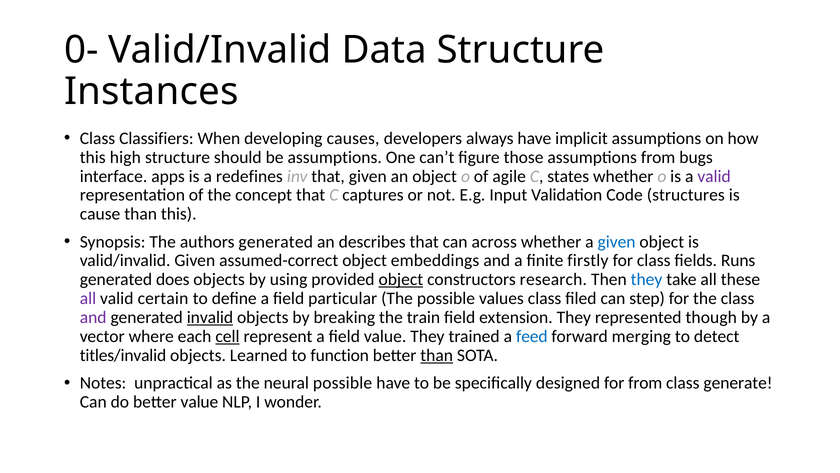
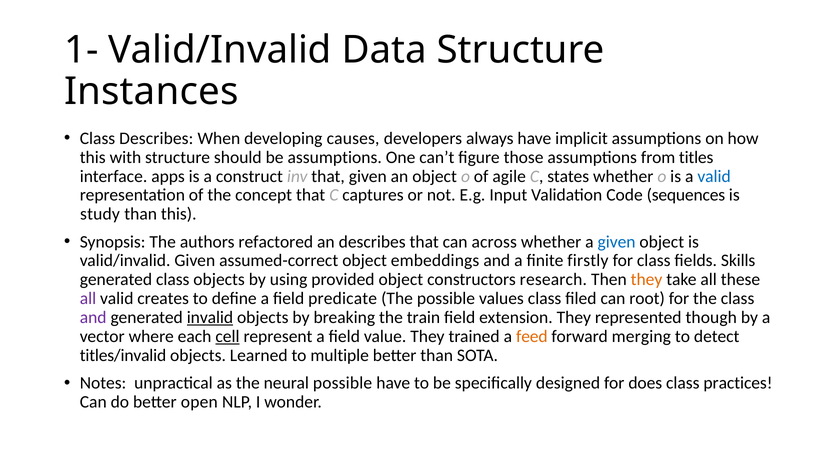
0-: 0- -> 1-
Class Classifiers: Classifiers -> Describes
high: high -> with
bugs: bugs -> titles
redefines: redefines -> construct
valid at (714, 176) colour: purple -> blue
structures: structures -> sequences
cause: cause -> study
authors generated: generated -> refactored
Runs: Runs -> Skills
generated does: does -> class
object at (401, 279) underline: present -> none
they at (647, 279) colour: blue -> orange
certain: certain -> creates
particular: particular -> predicate
step: step -> root
feed colour: blue -> orange
function: function -> multiple
than at (437, 355) underline: present -> none
for from: from -> does
generate: generate -> practices
better value: value -> open
